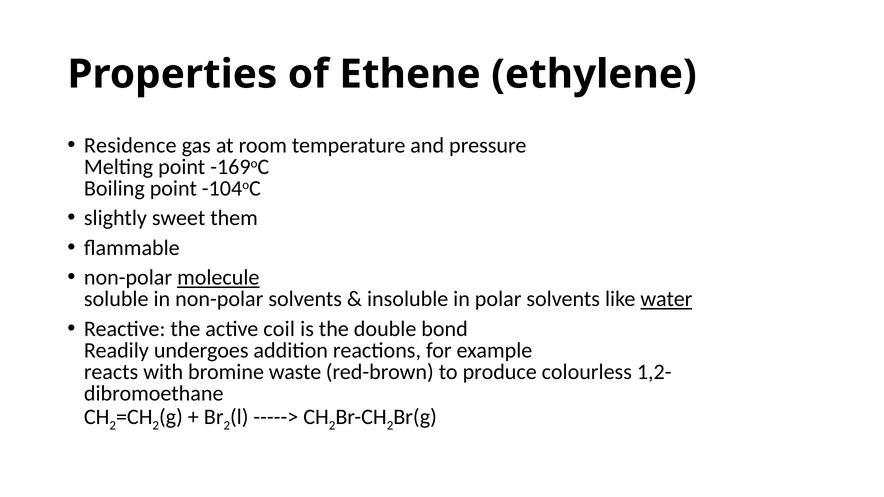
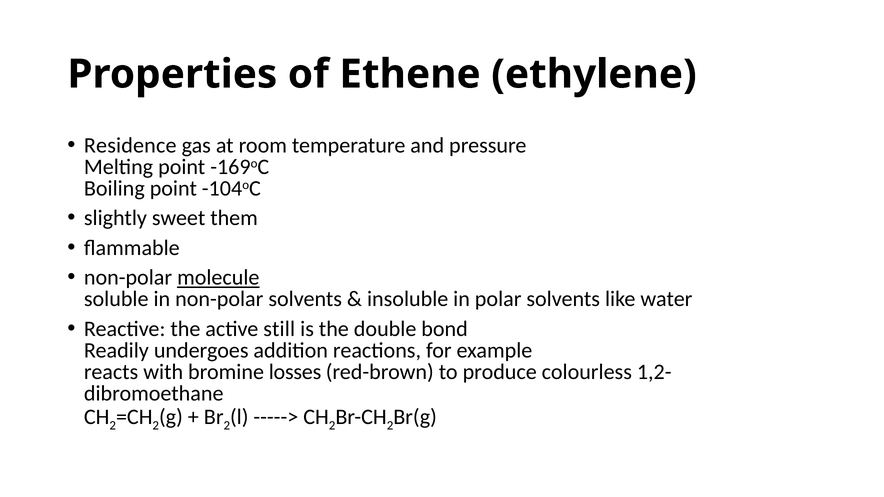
water underline: present -> none
coil: coil -> still
waste: waste -> losses
